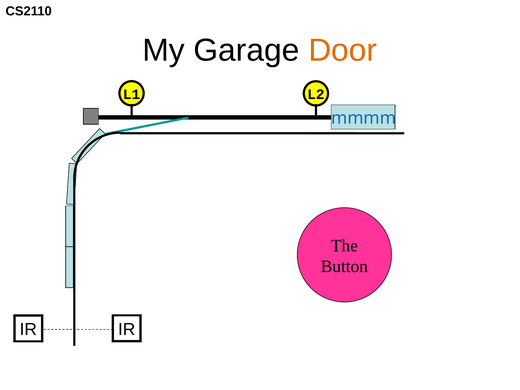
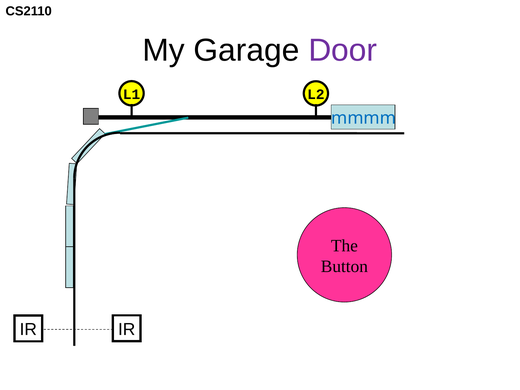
Door colour: orange -> purple
